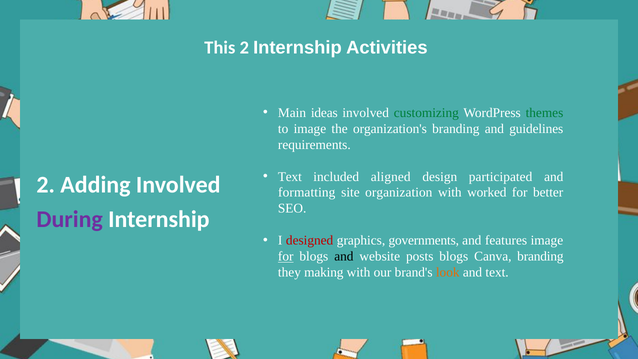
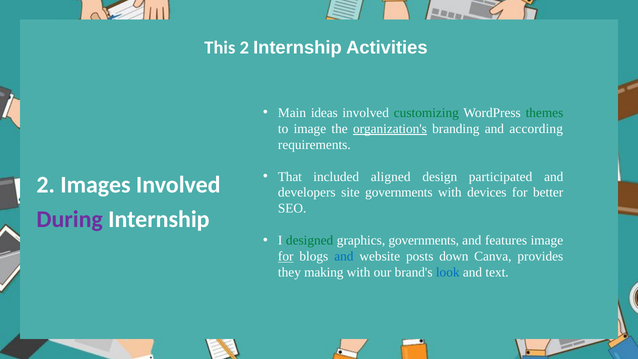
organization's underline: none -> present
guidelines: guidelines -> according
Text at (290, 177): Text -> That
Adding: Adding -> Images
formatting: formatting -> developers
site organization: organization -> governments
worked: worked -> devices
designed colour: red -> green
and at (344, 256) colour: black -> blue
posts blogs: blogs -> down
Canva branding: branding -> provides
look colour: orange -> blue
